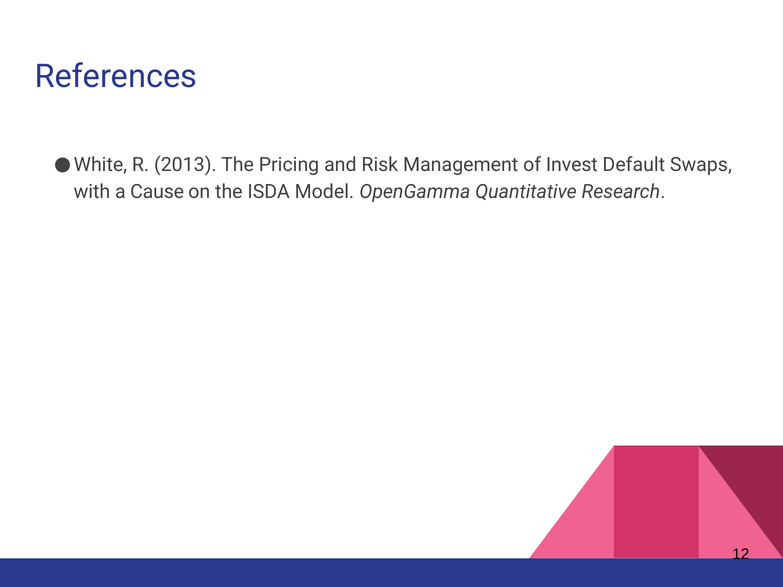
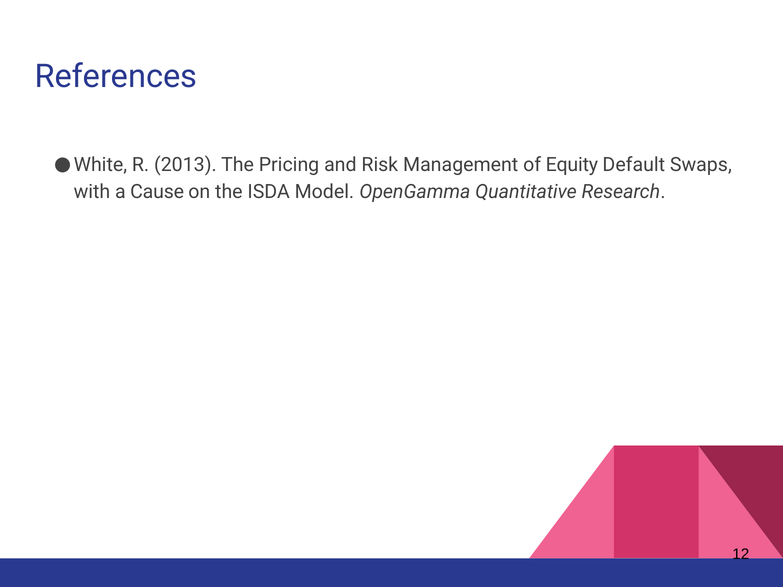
Invest: Invest -> Equity
